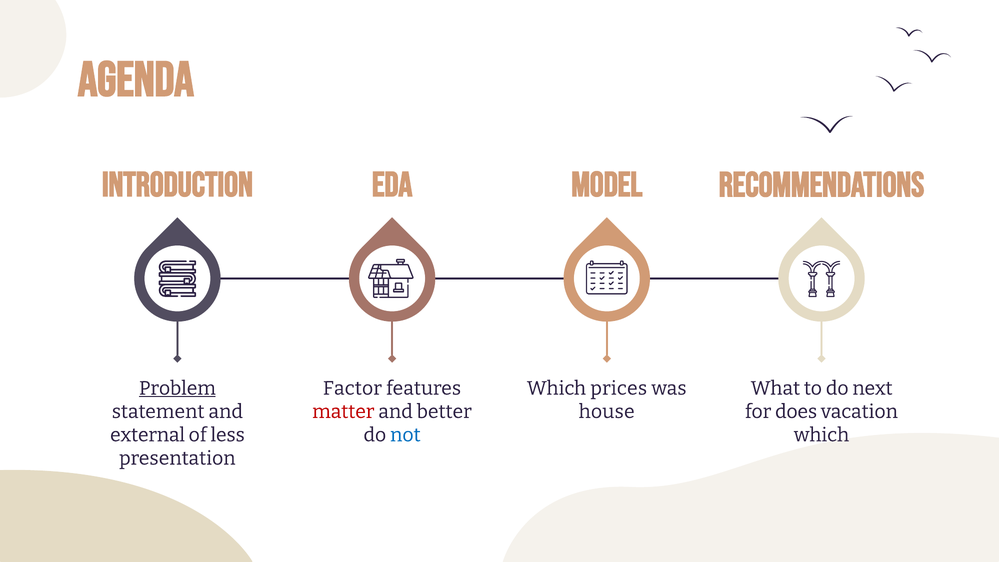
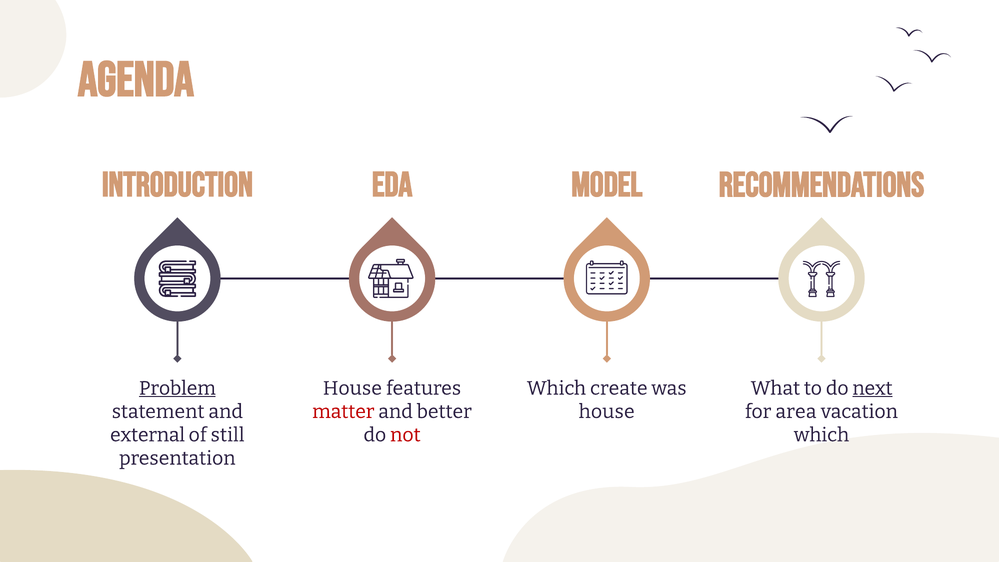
Factor at (352, 388): Factor -> House
prices: prices -> create
next underline: none -> present
does: does -> area
less: less -> still
not colour: blue -> red
